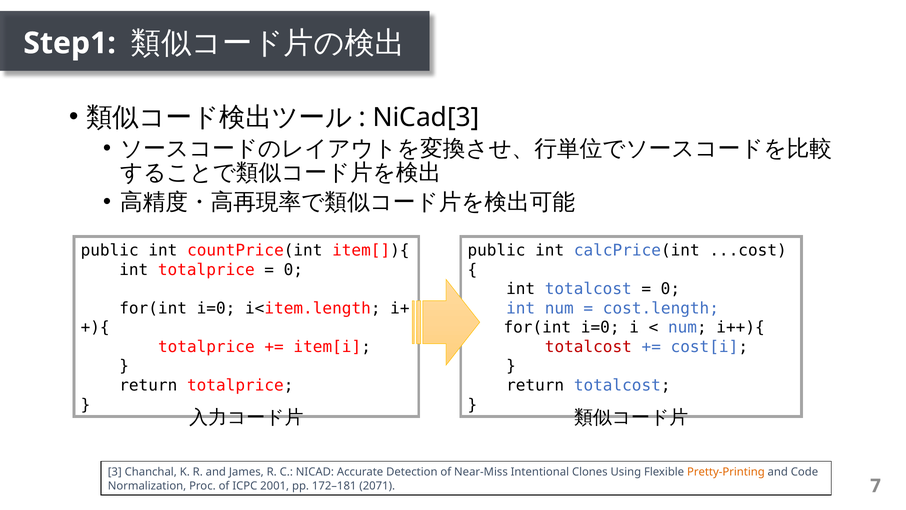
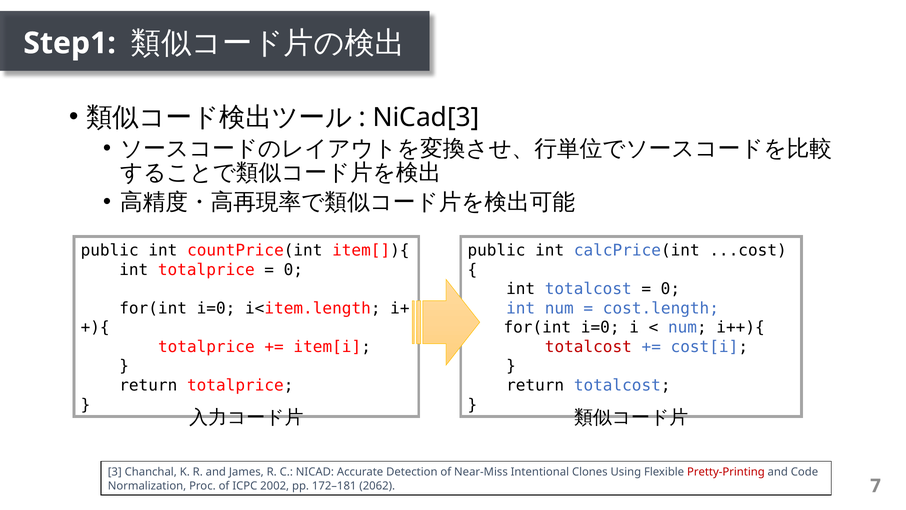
Pretty-Printing colour: orange -> red
2001: 2001 -> 2002
2071: 2071 -> 2062
